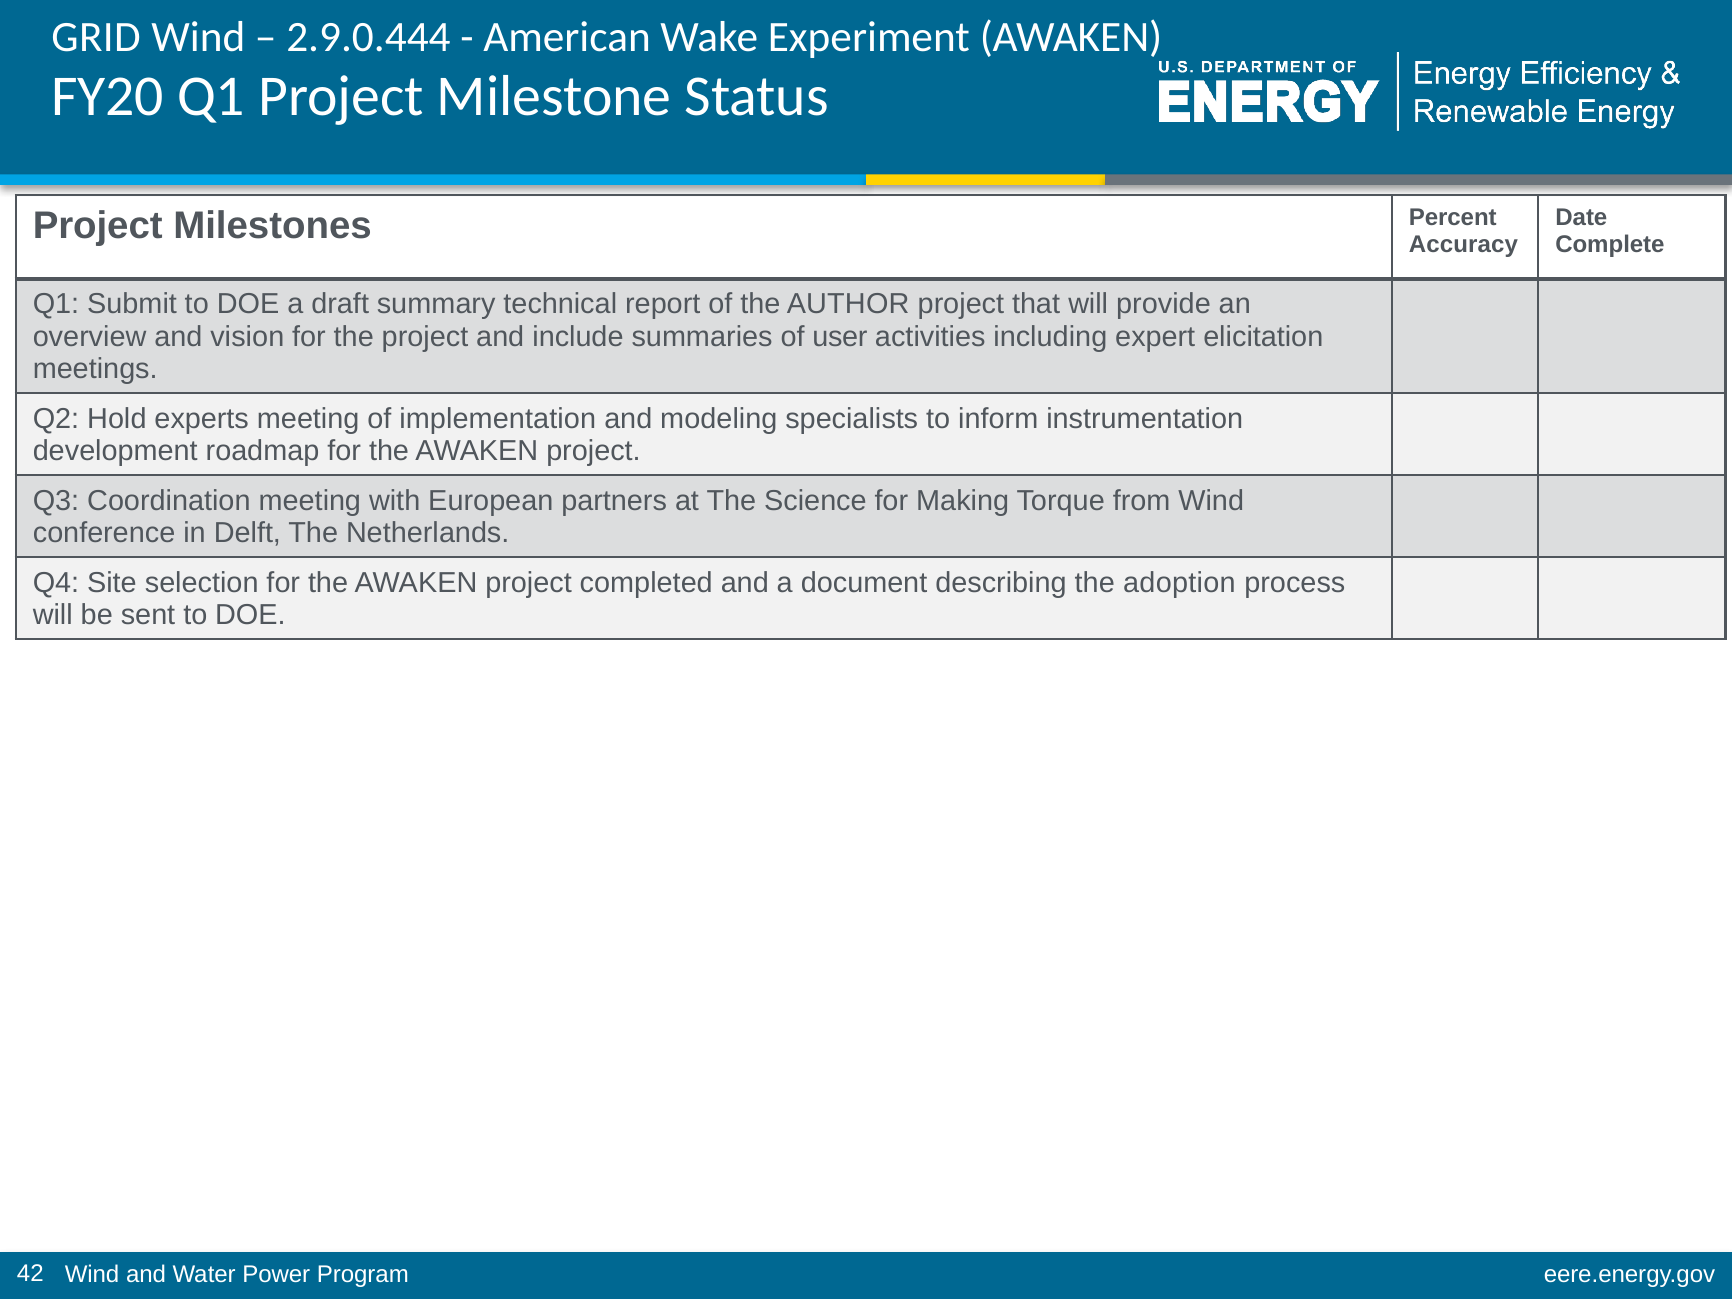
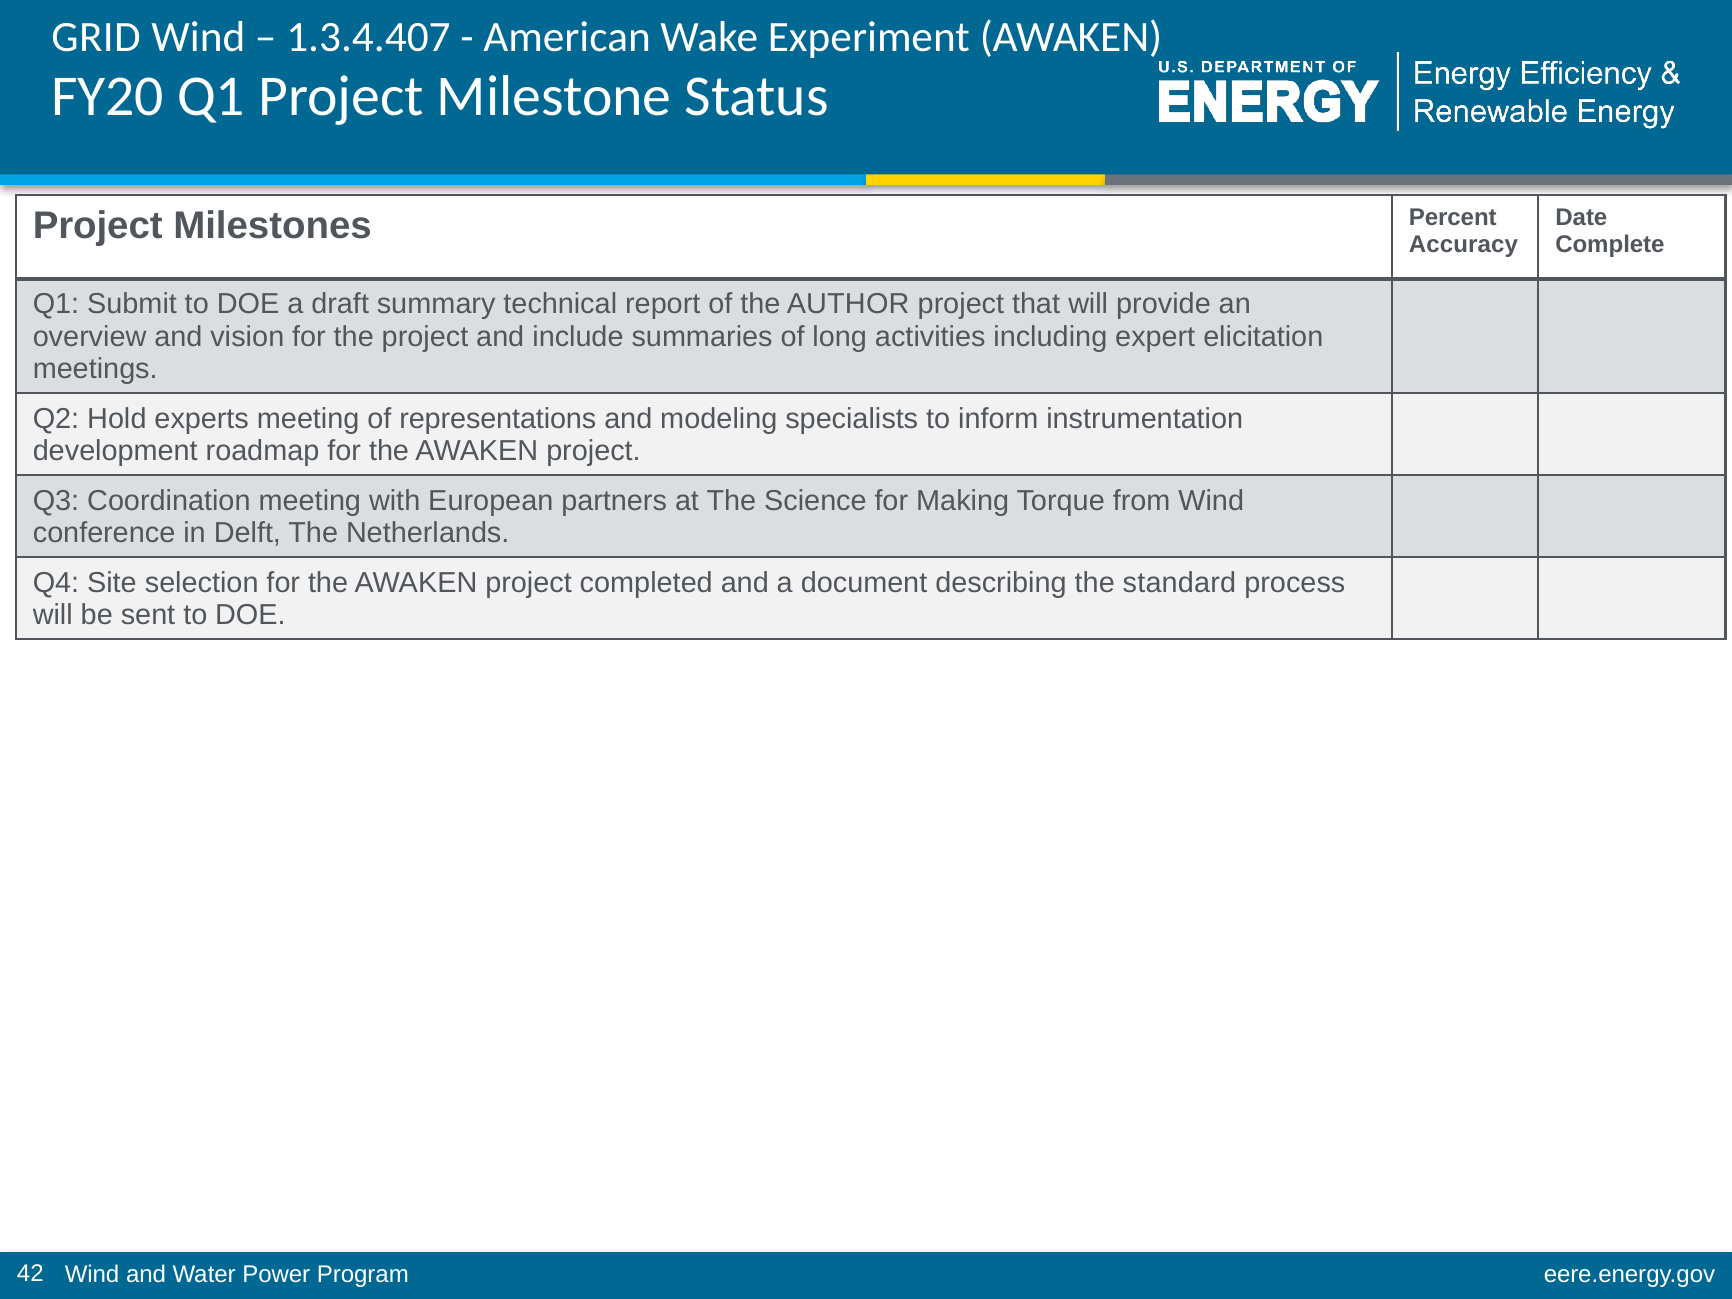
2.9.0.444: 2.9.0.444 -> 1.3.4.407
user: user -> long
implementation: implementation -> representations
adoption: adoption -> standard
